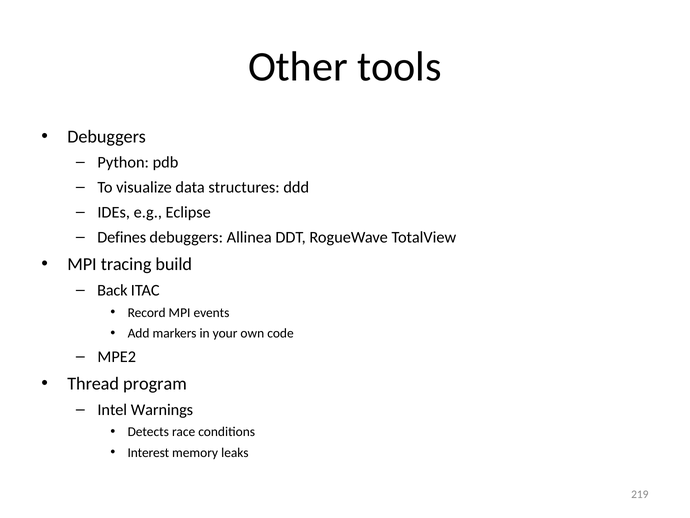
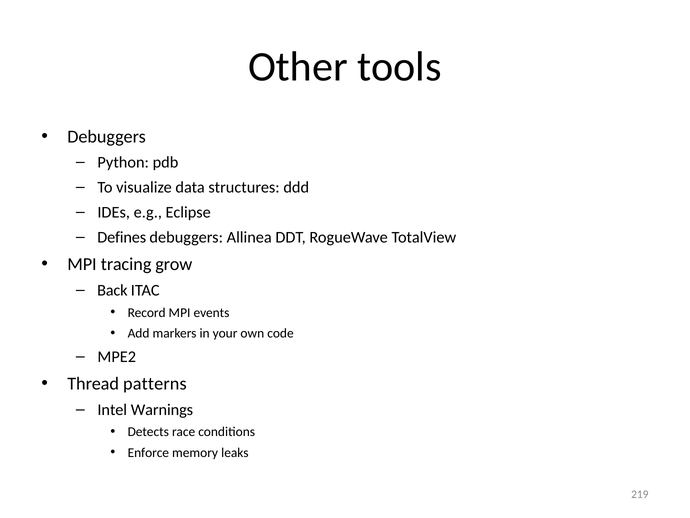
build: build -> grow
program: program -> patterns
Interest: Interest -> Enforce
